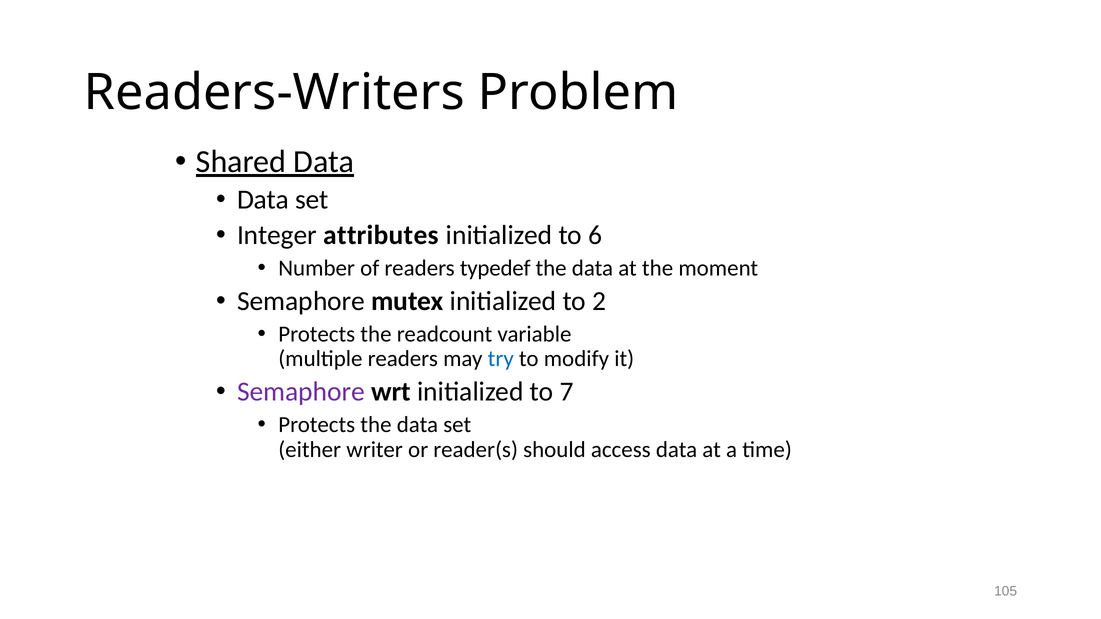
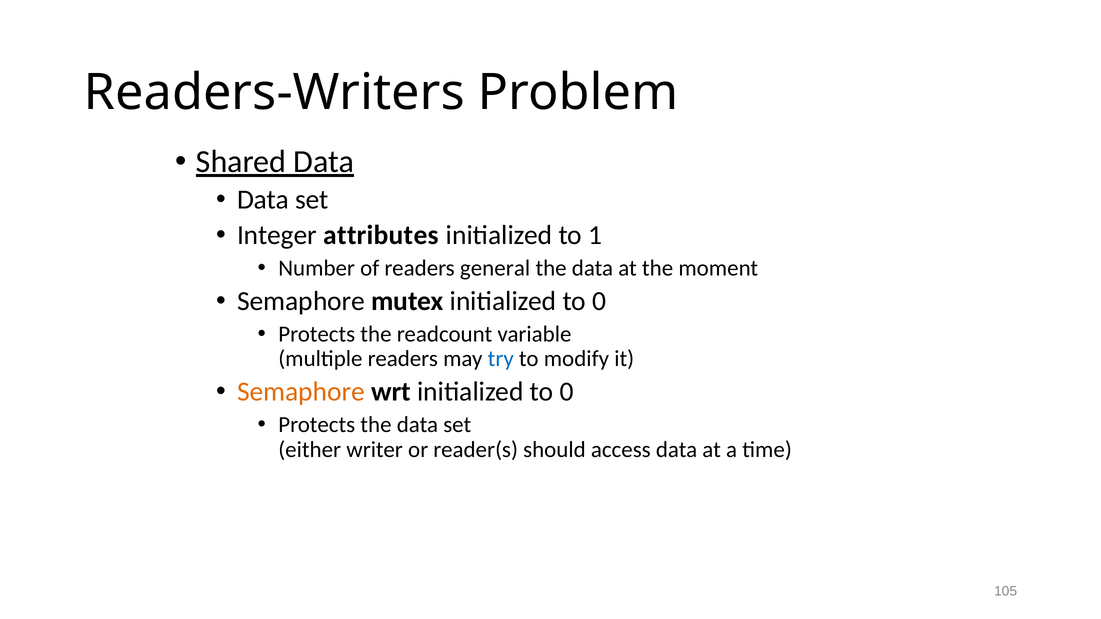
6: 6 -> 1
typedef: typedef -> general
mutex initialized to 2: 2 -> 0
Semaphore at (301, 392) colour: purple -> orange
wrt initialized to 7: 7 -> 0
